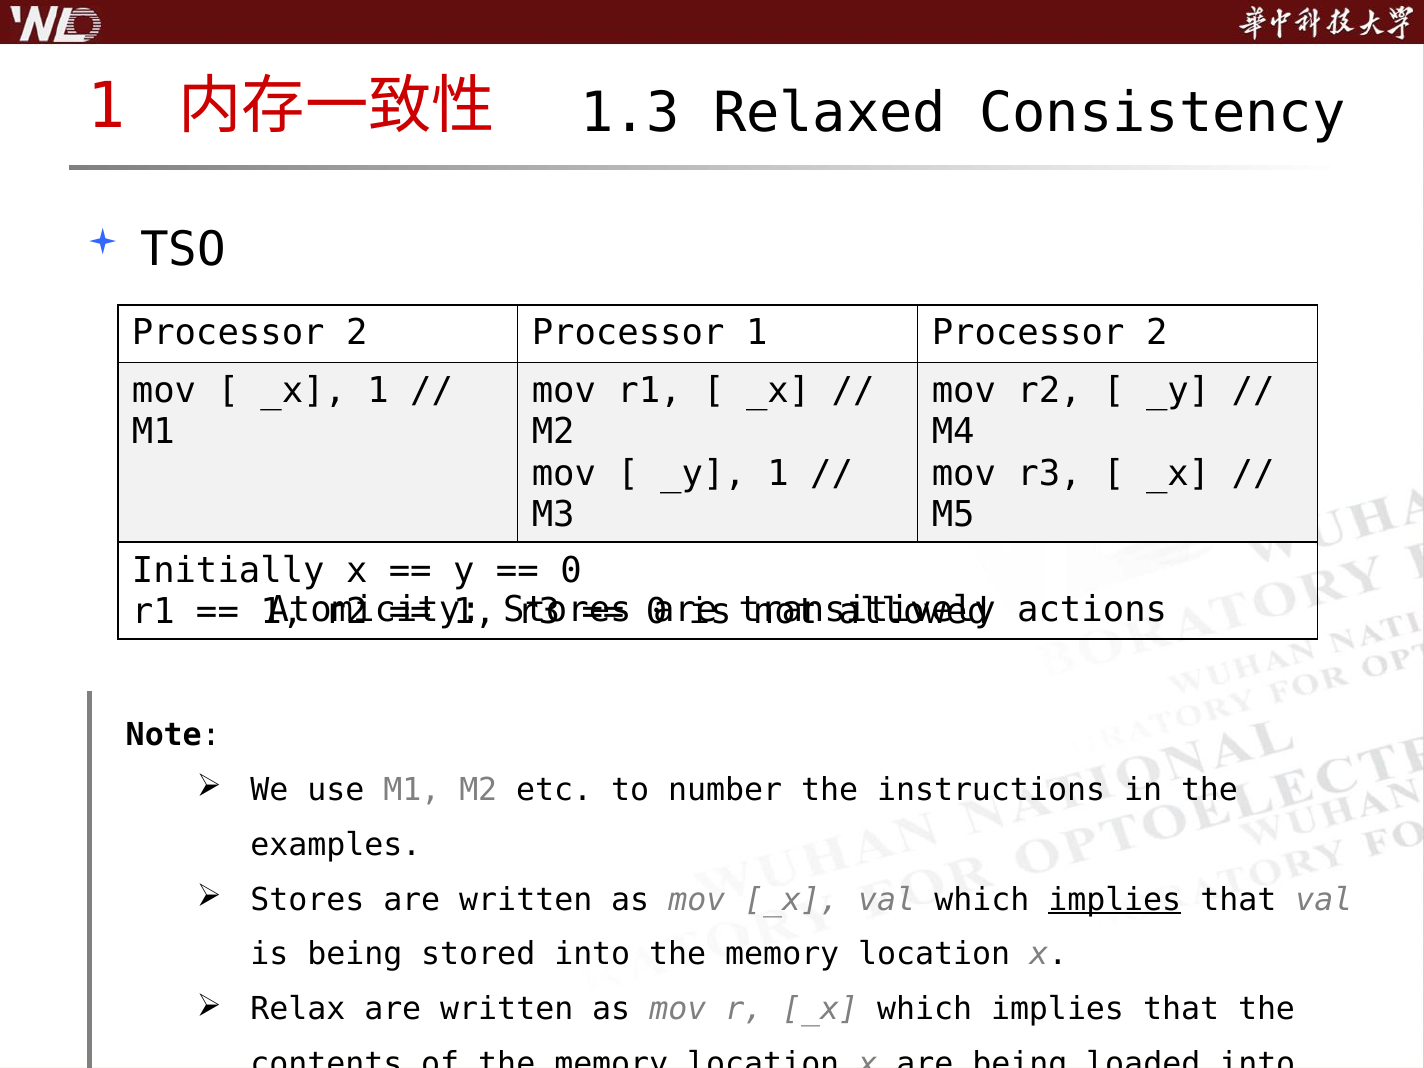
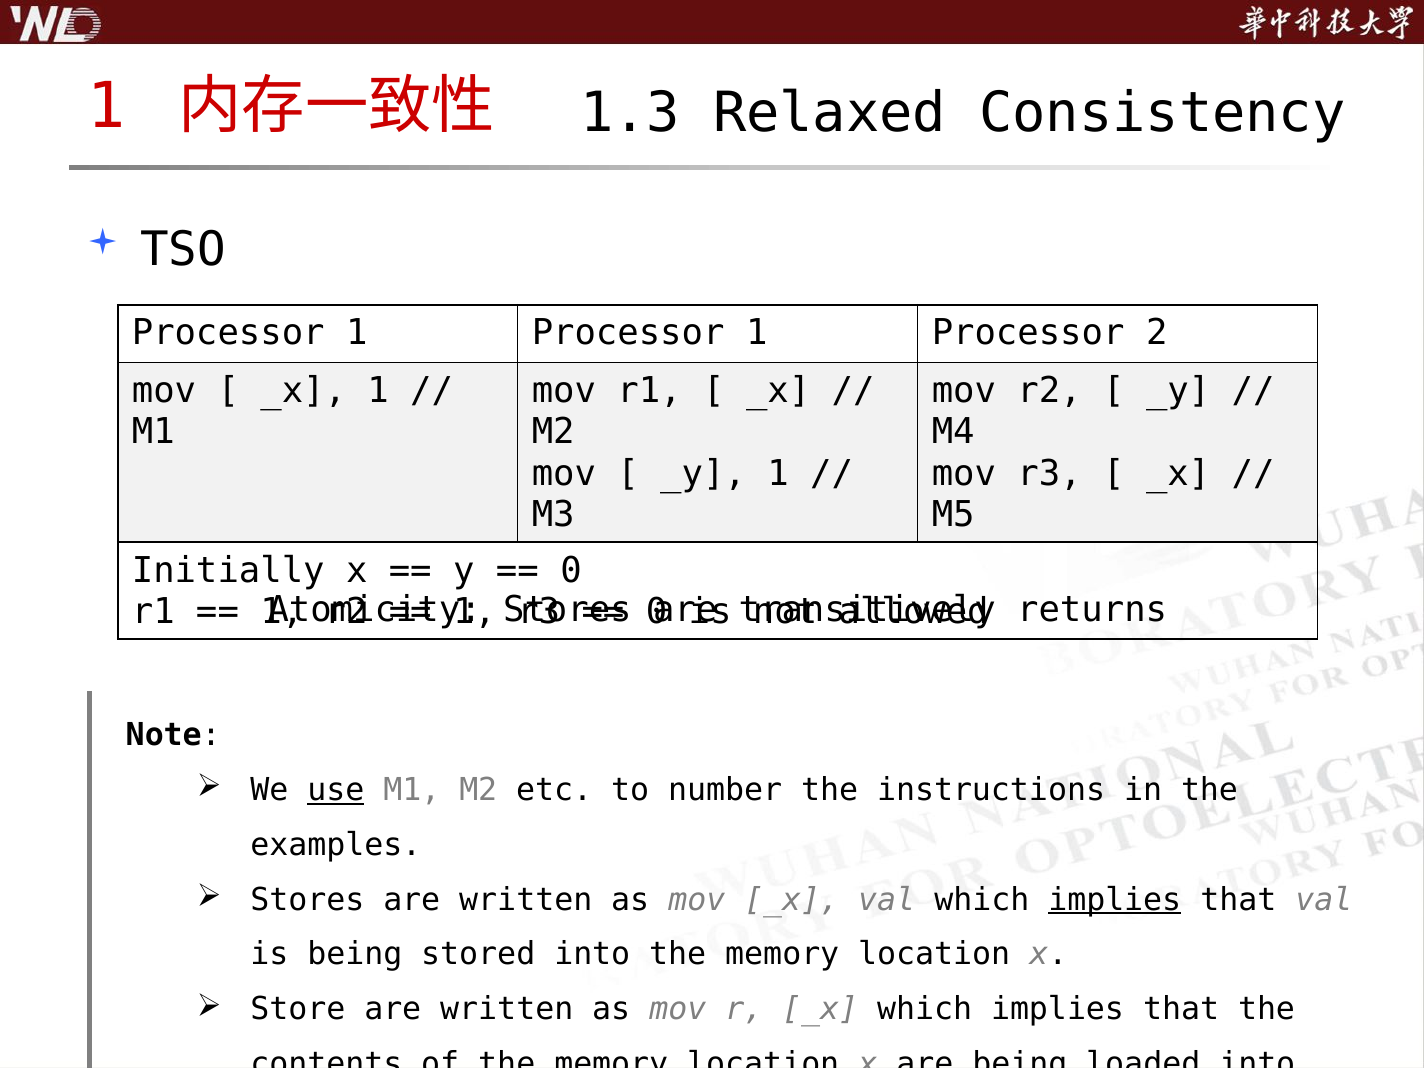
2 at (357, 333): 2 -> 1
actions: actions -> returns
use underline: none -> present
Relax: Relax -> Store
